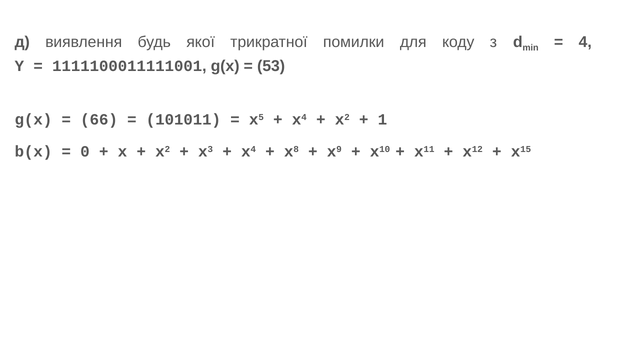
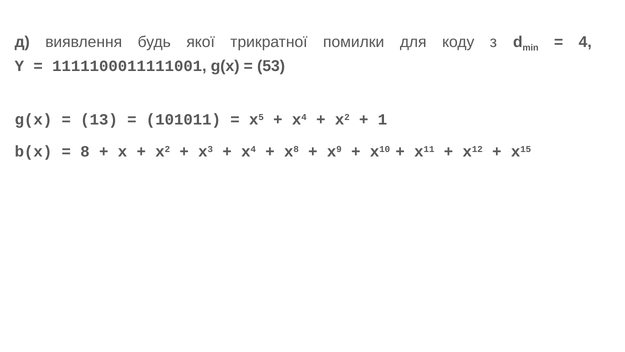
66: 66 -> 13
0: 0 -> 8
